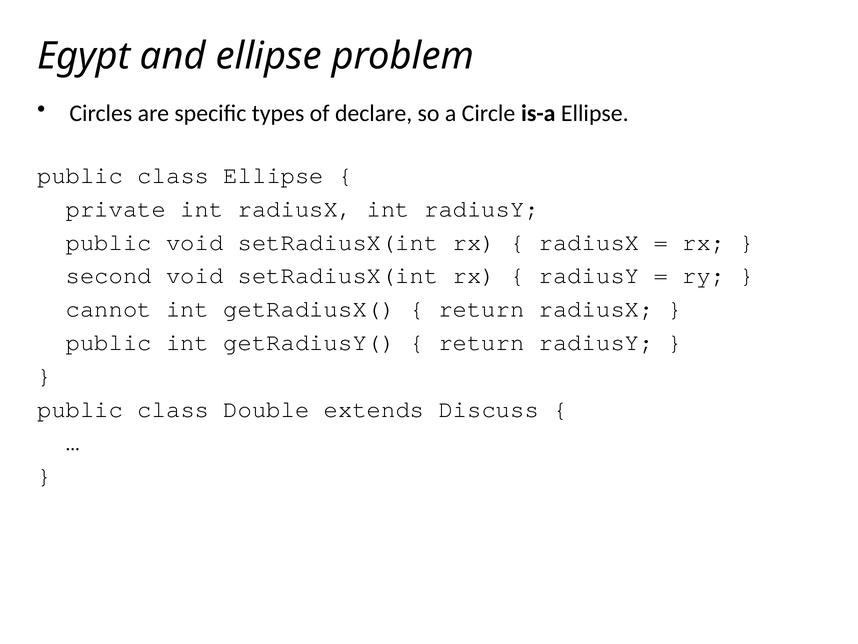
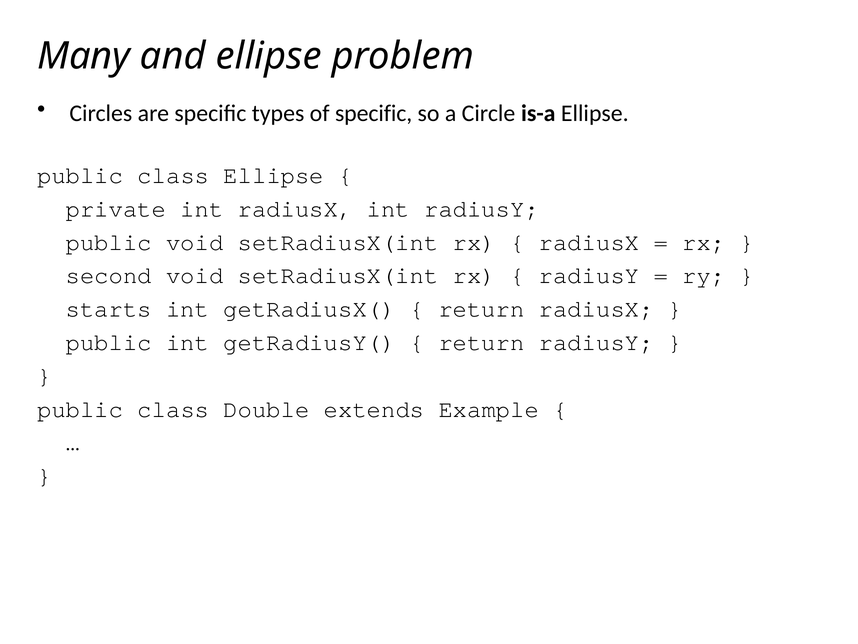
Egypt: Egypt -> Many
of declare: declare -> specific
cannot: cannot -> starts
Discuss: Discuss -> Example
